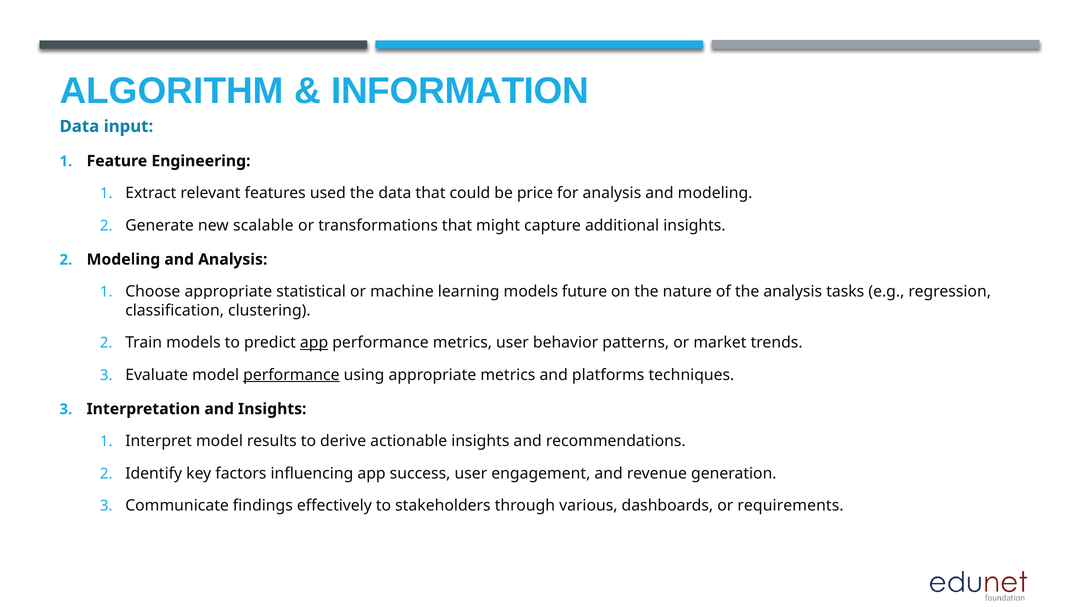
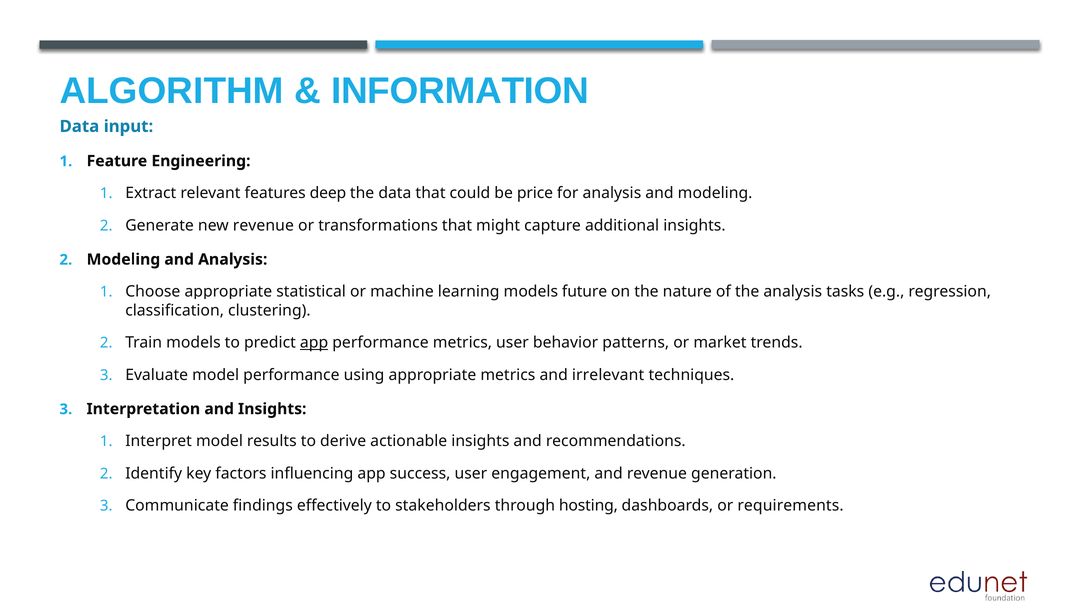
used: used -> deep
new scalable: scalable -> revenue
performance at (291, 375) underline: present -> none
platforms: platforms -> irrelevant
various: various -> hosting
